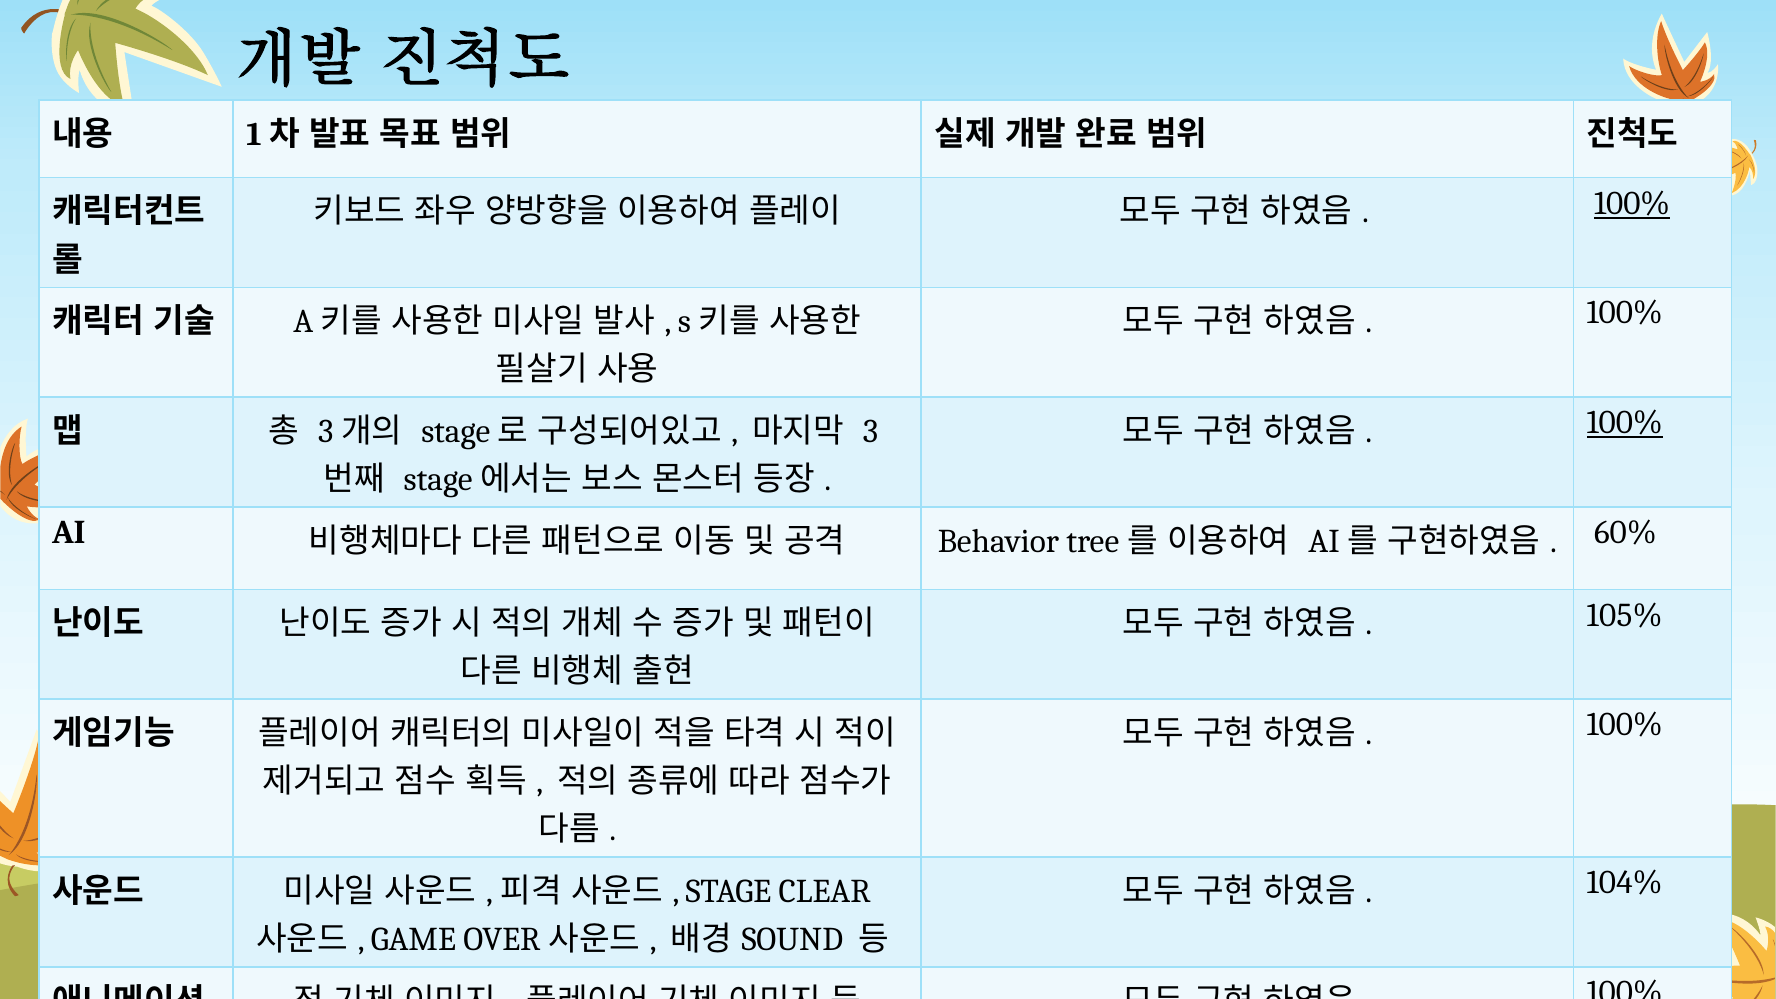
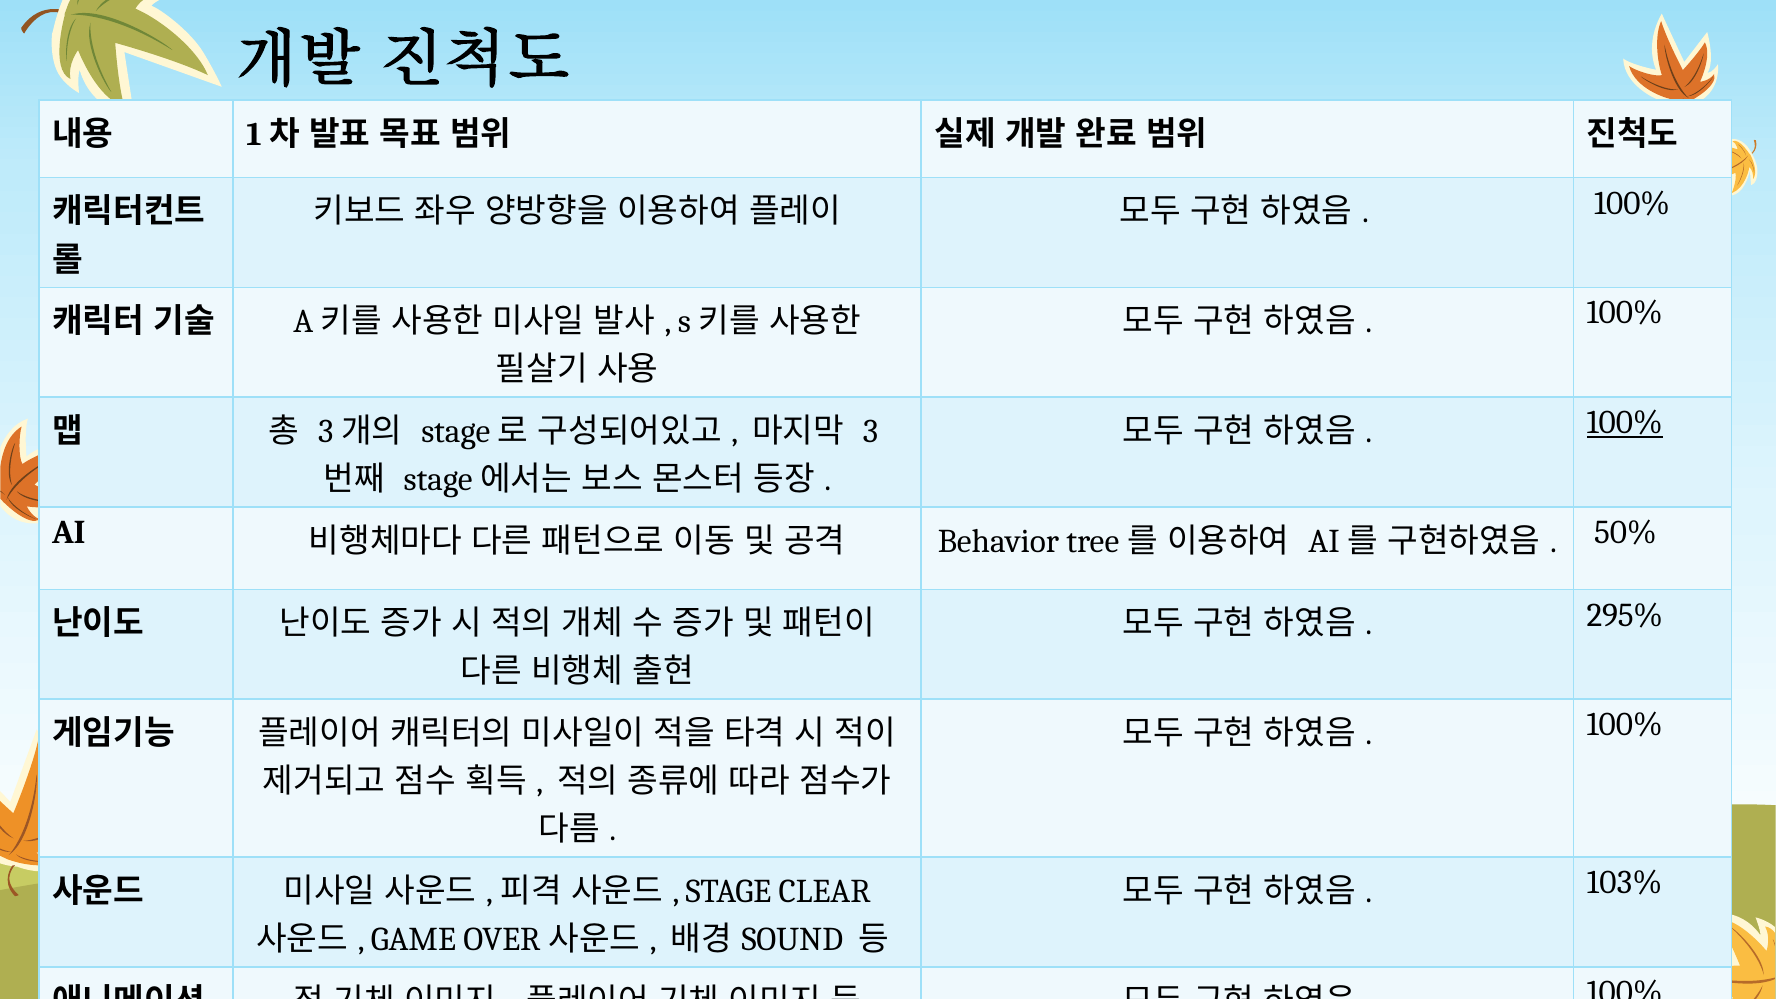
100% at (1632, 203) underline: present -> none
60%: 60% -> 50%
105%: 105% -> 295%
104%: 104% -> 103%
